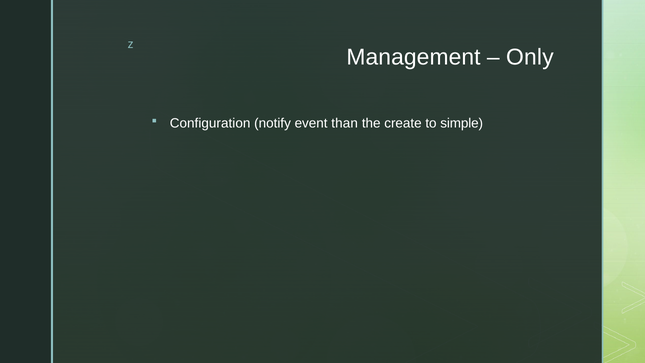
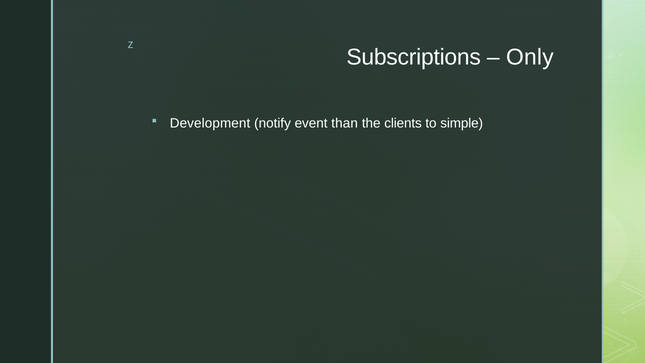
Management: Management -> Subscriptions
Configuration: Configuration -> Development
create: create -> clients
